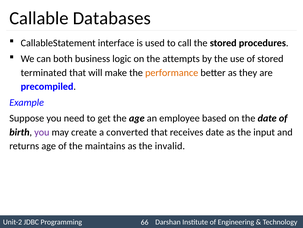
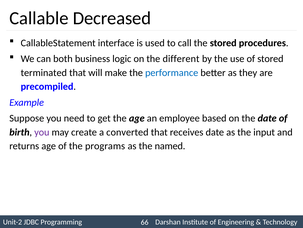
Databases: Databases -> Decreased
attempts: attempts -> different
performance colour: orange -> blue
maintains: maintains -> programs
invalid: invalid -> named
